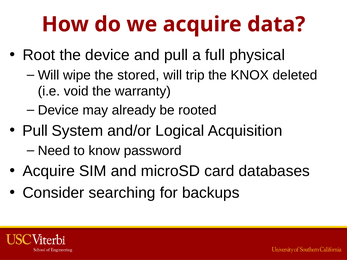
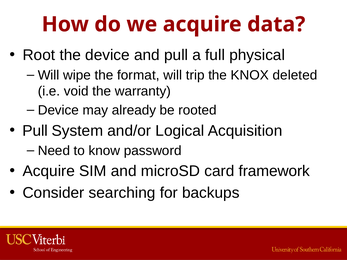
stored: stored -> format
databases: databases -> framework
